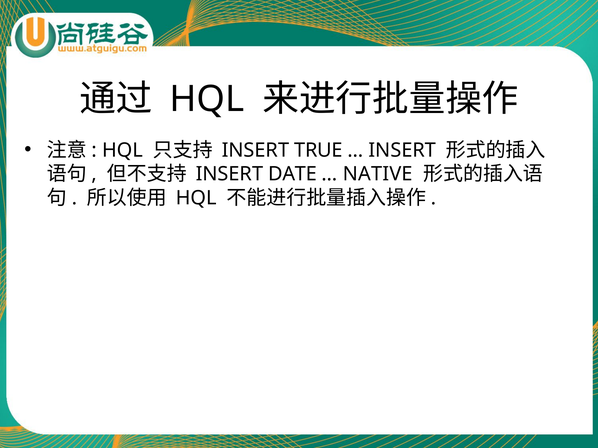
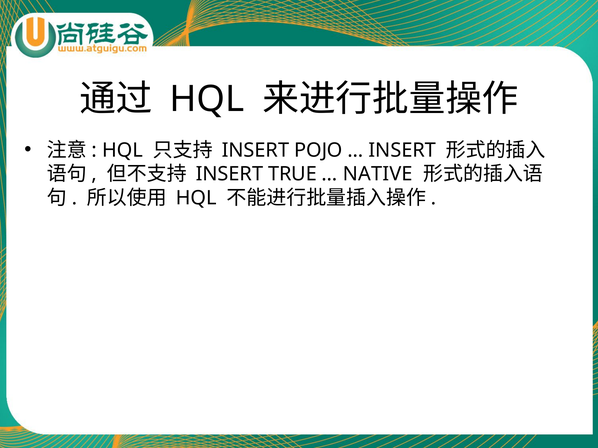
TRUE: TRUE -> POJO
DATE: DATE -> TRUE
